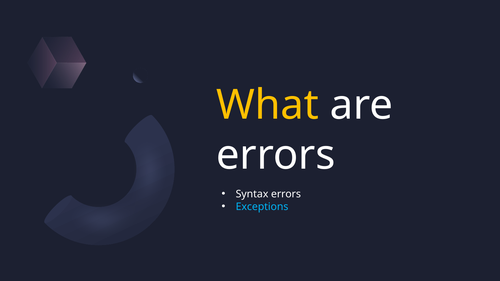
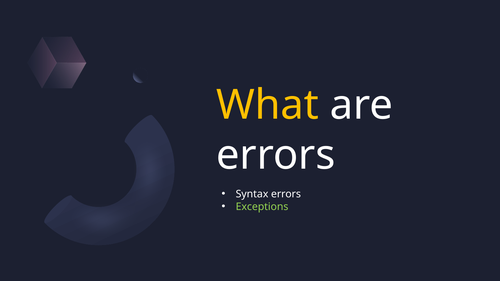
Exceptions colour: light blue -> light green
